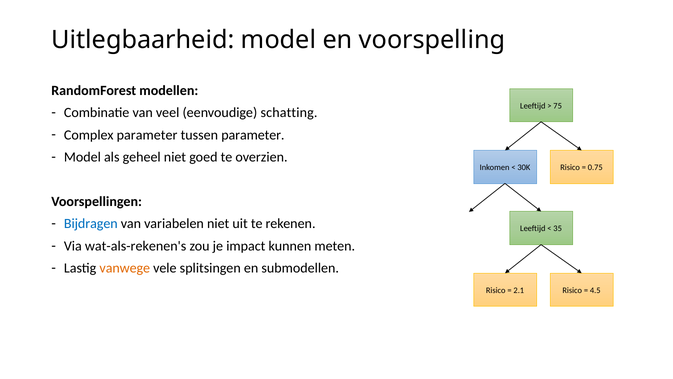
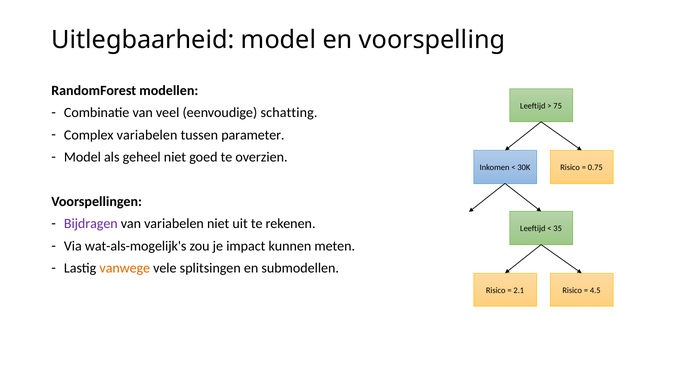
Complex parameter: parameter -> variabelen
Bijdragen colour: blue -> purple
wat-als-rekenen's: wat-als-rekenen's -> wat-als-mogelijk's
